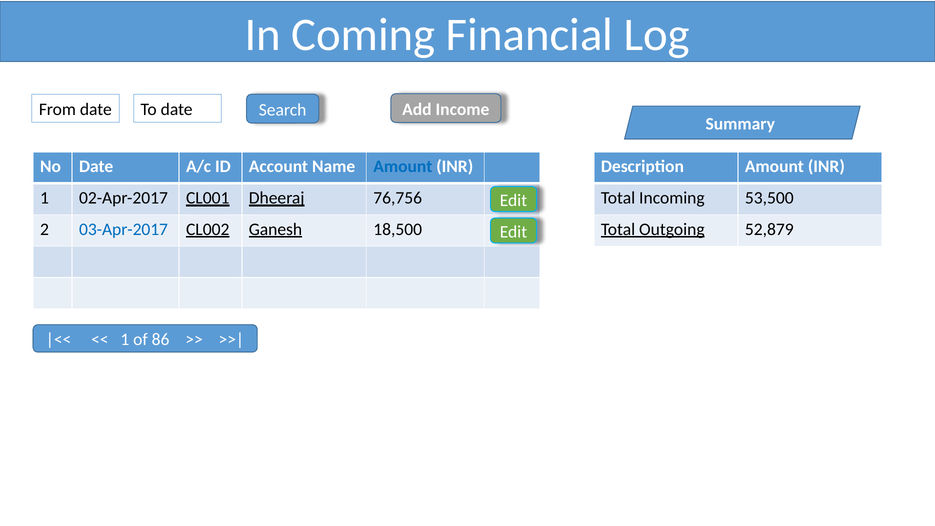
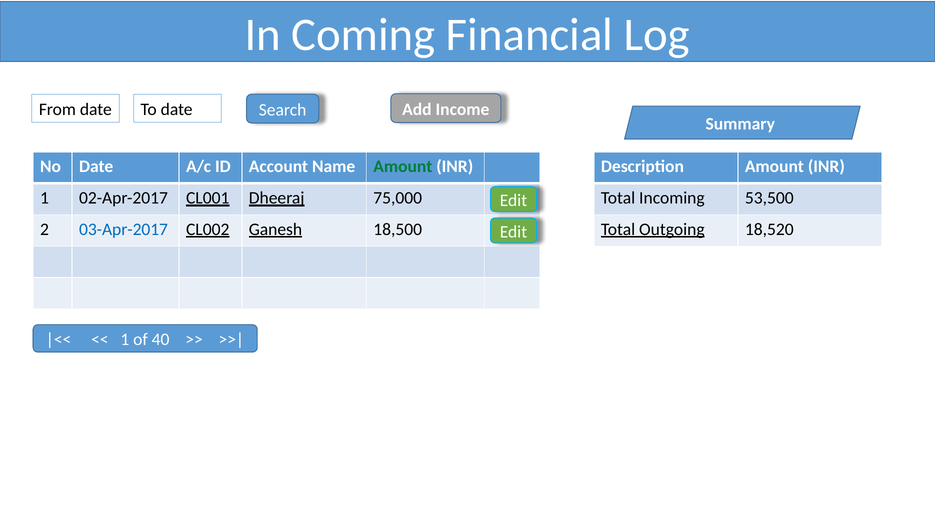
Amount at (403, 166) colour: blue -> green
76,756: 76,756 -> 75,000
52,879: 52,879 -> 18,520
86: 86 -> 40
